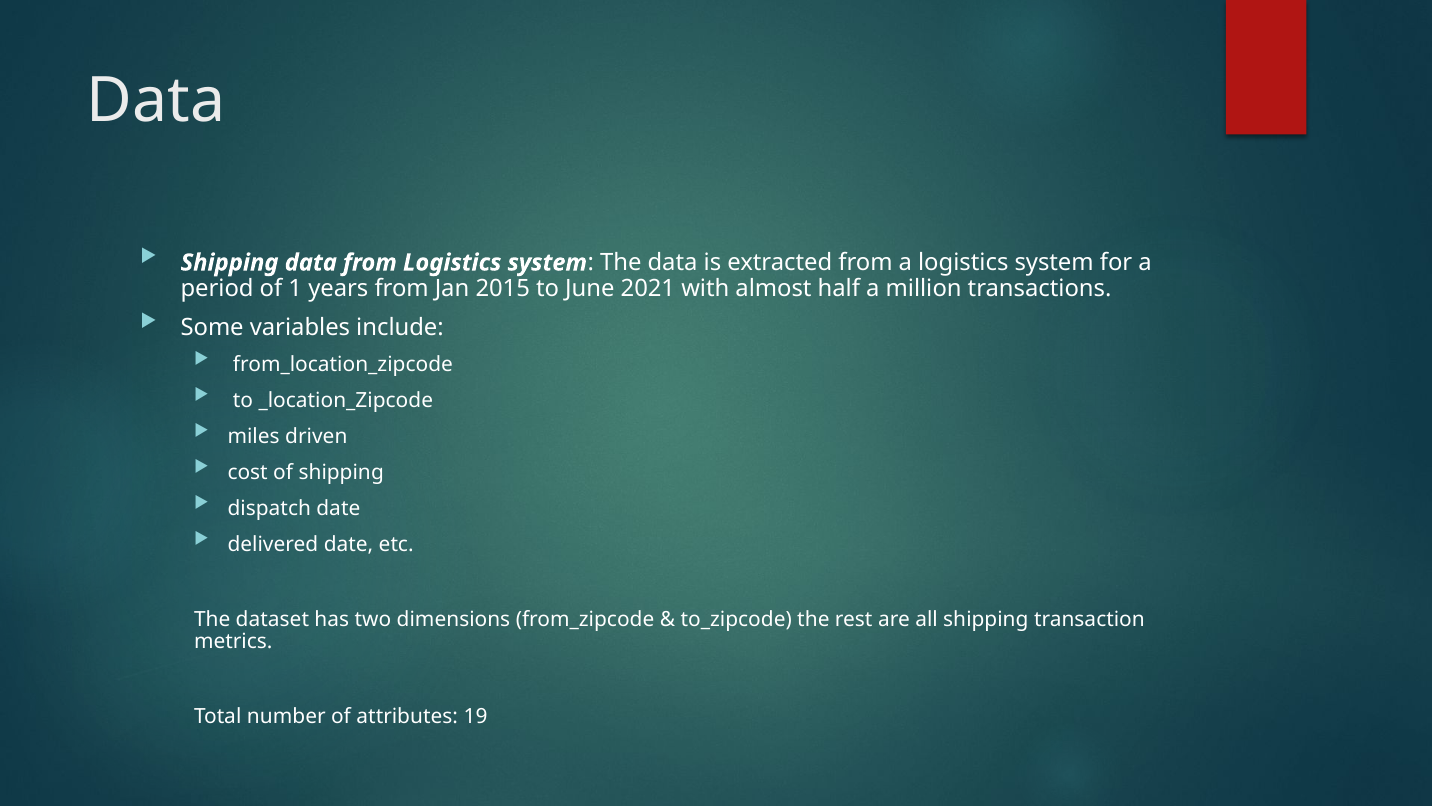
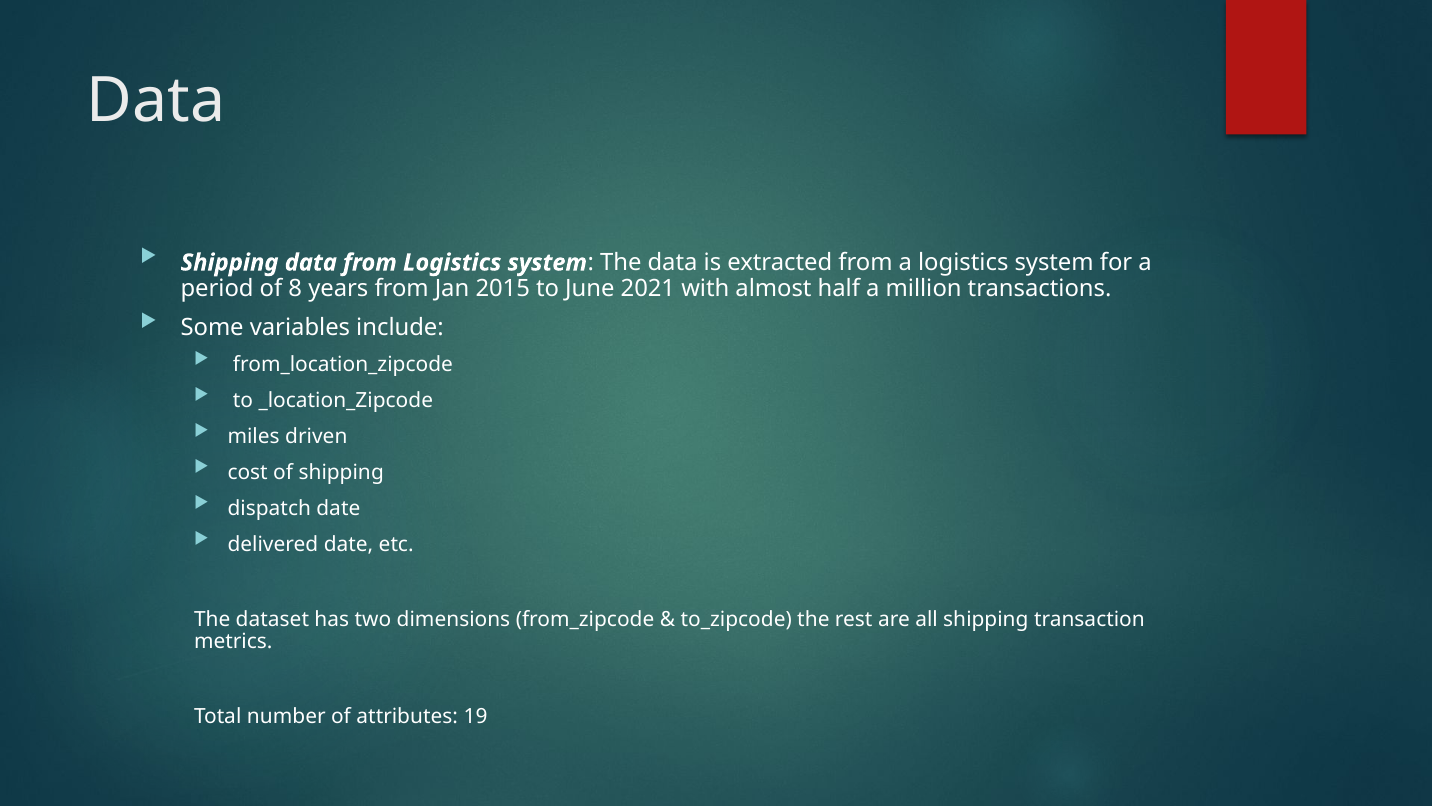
1: 1 -> 8
